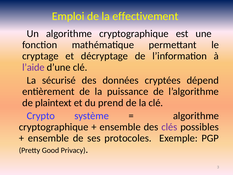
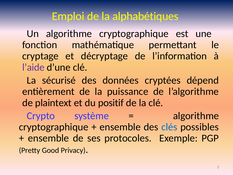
effectivement: effectivement -> alphabétiques
prend: prend -> positif
clés colour: purple -> blue
